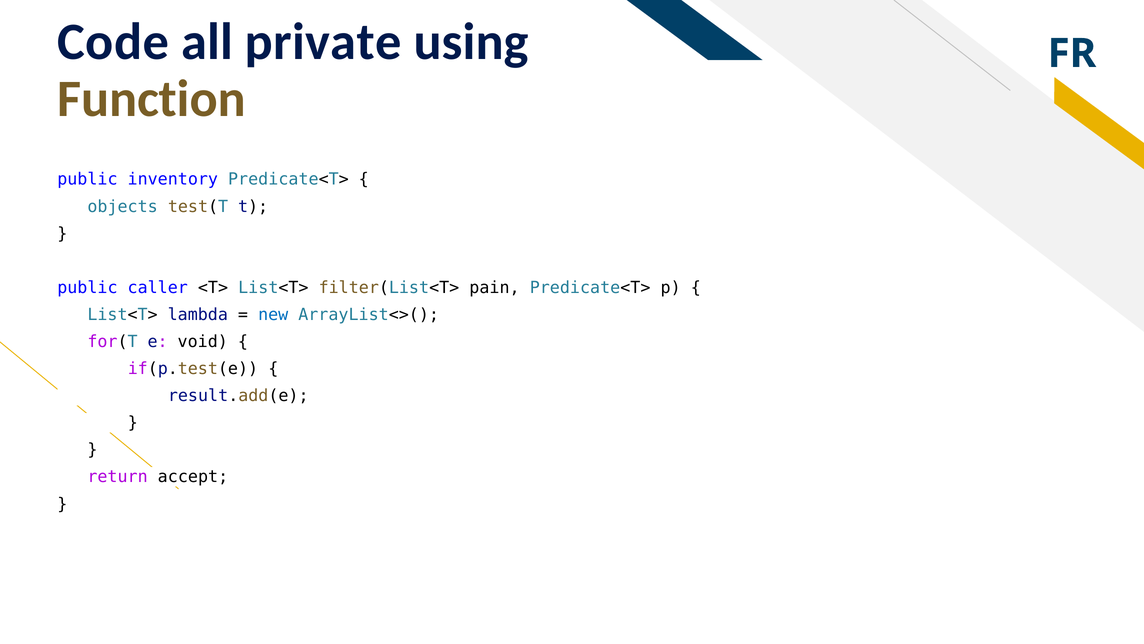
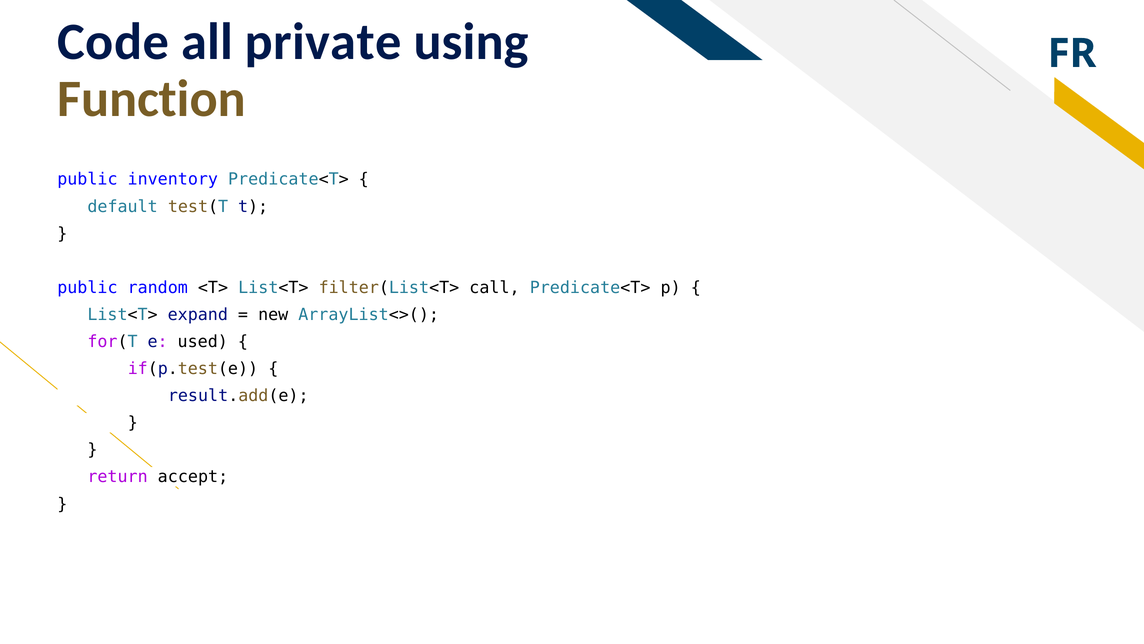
objects: objects -> default
caller: caller -> random
pain: pain -> call
lambda: lambda -> expand
new colour: blue -> black
void: void -> used
